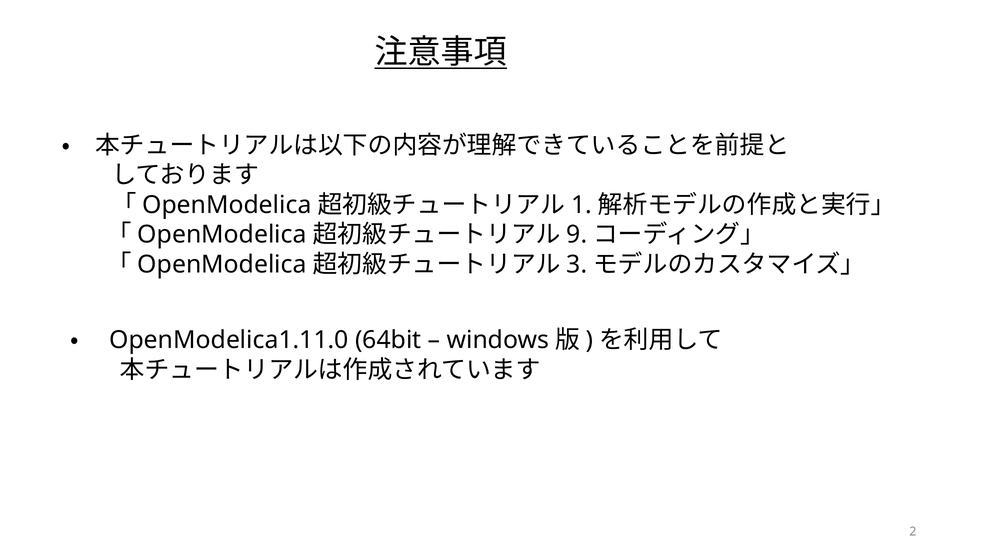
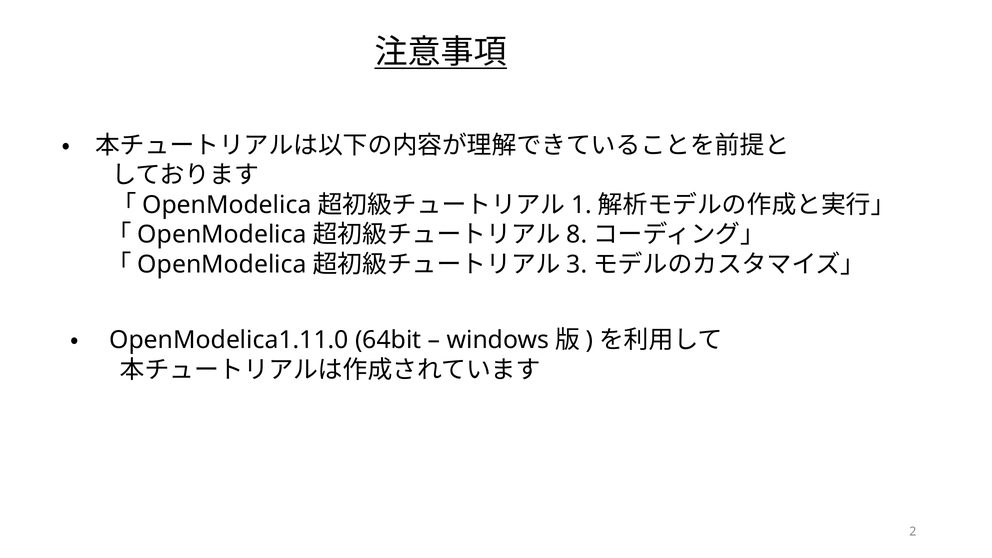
9: 9 -> 8
